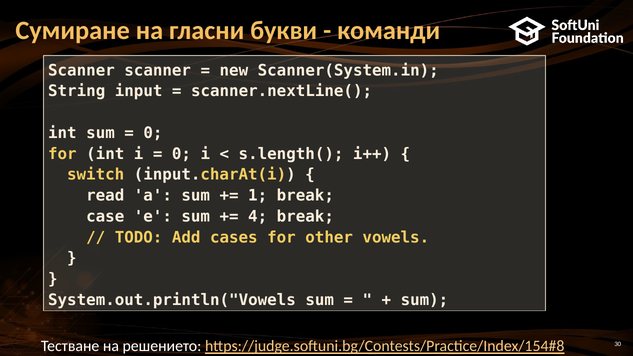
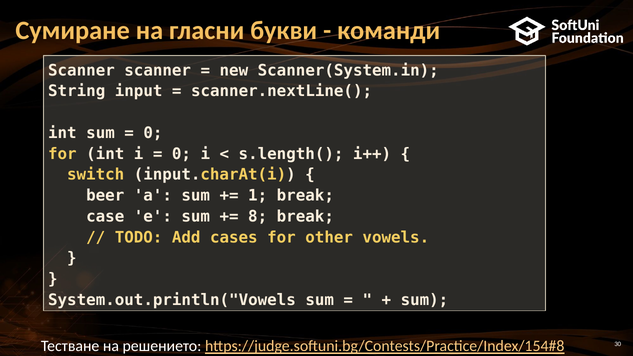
read: read -> beer
4: 4 -> 8
